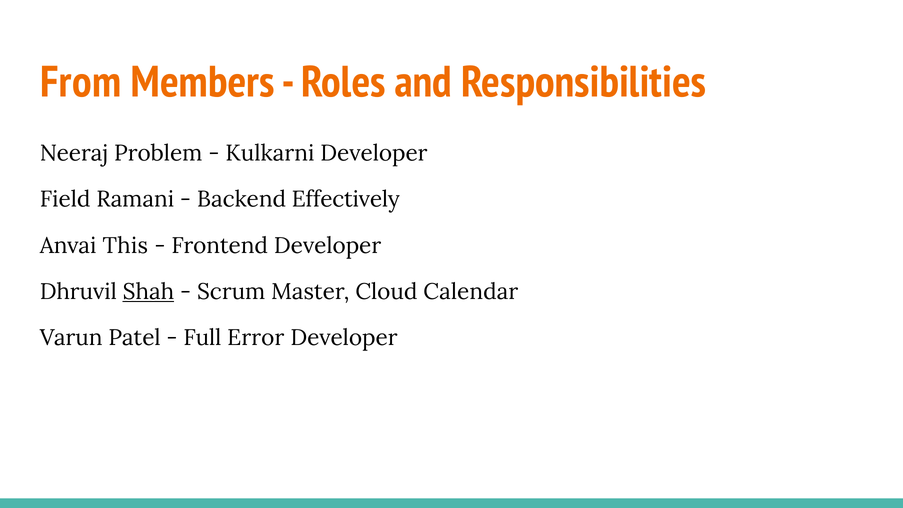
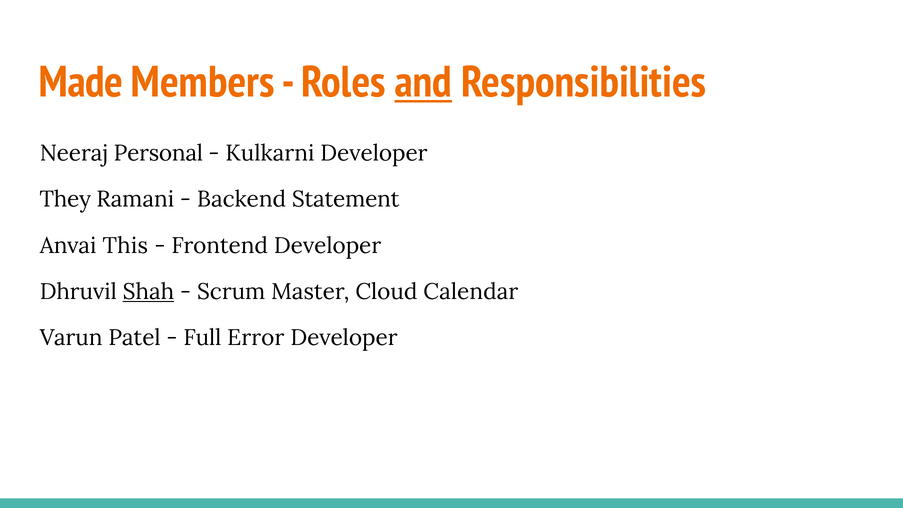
From: From -> Made
and underline: none -> present
Problem: Problem -> Personal
Field: Field -> They
Effectively: Effectively -> Statement
